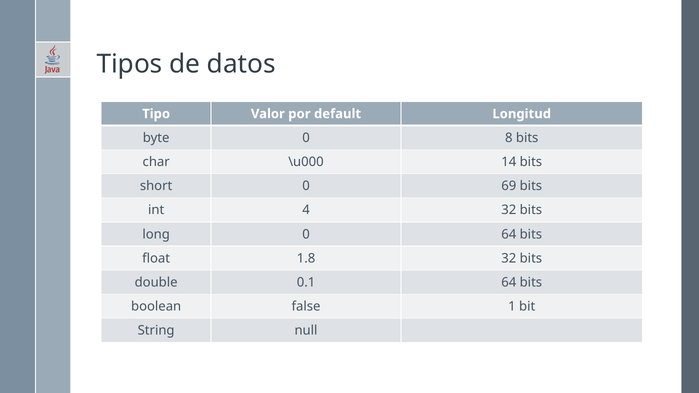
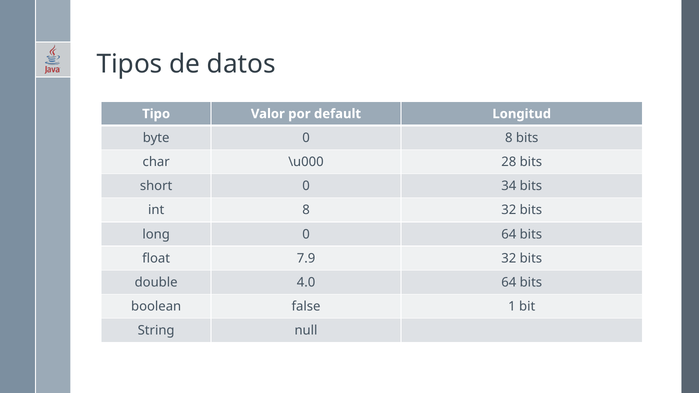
14: 14 -> 28
69: 69 -> 34
int 4: 4 -> 8
1.8: 1.8 -> 7.9
0.1: 0.1 -> 4.0
